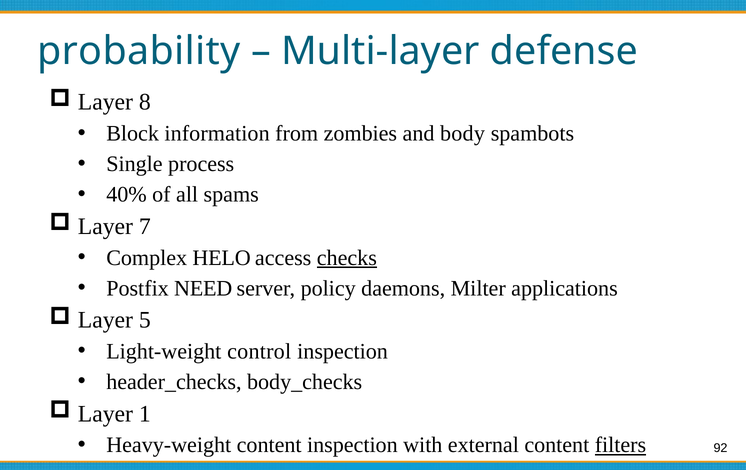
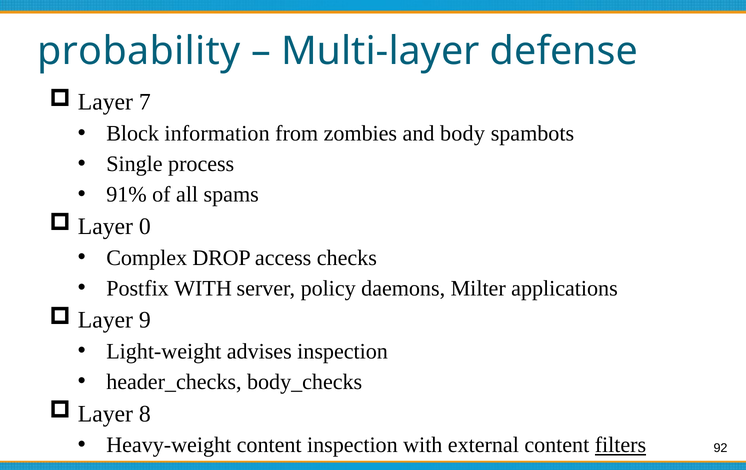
8: 8 -> 7
40%: 40% -> 91%
7: 7 -> 0
HELO: HELO -> DROP
checks underline: present -> none
Postfix NEED: NEED -> WITH
5: 5 -> 9
control: control -> advises
1: 1 -> 8
